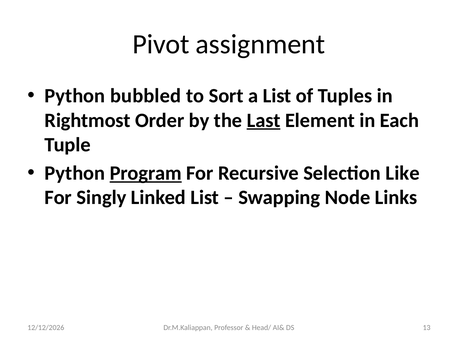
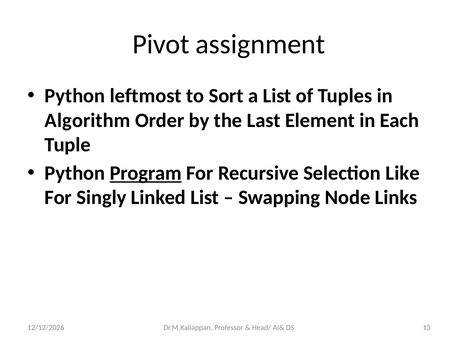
bubbled: bubbled -> leftmost
Rightmost: Rightmost -> Algorithm
Last underline: present -> none
